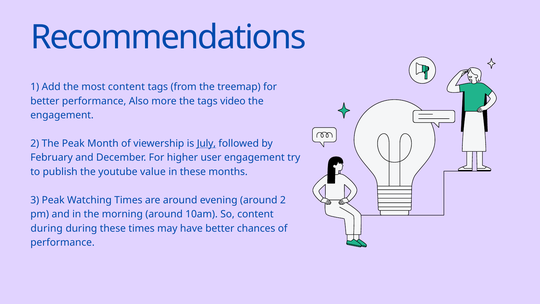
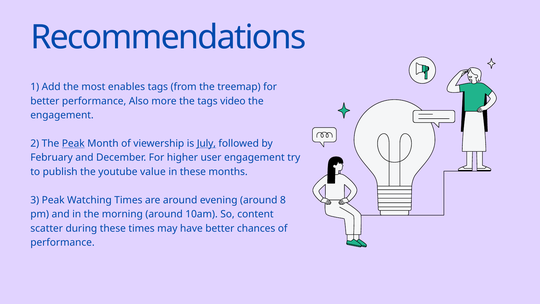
most content: content -> enables
Peak at (73, 143) underline: none -> present
around 2: 2 -> 8
during at (47, 228): during -> scatter
